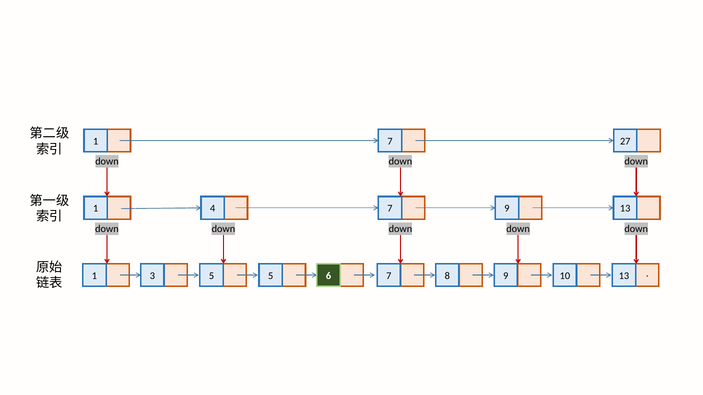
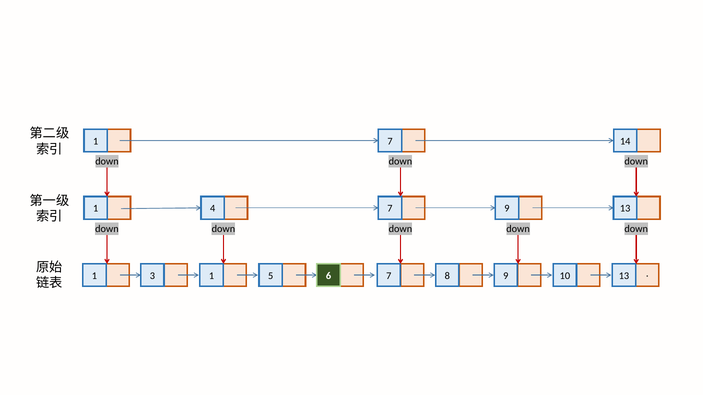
27: 27 -> 14
3 5: 5 -> 1
